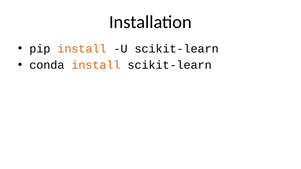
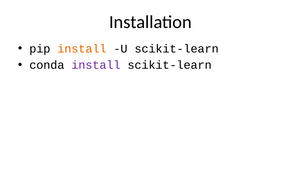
install at (96, 65) colour: orange -> purple
